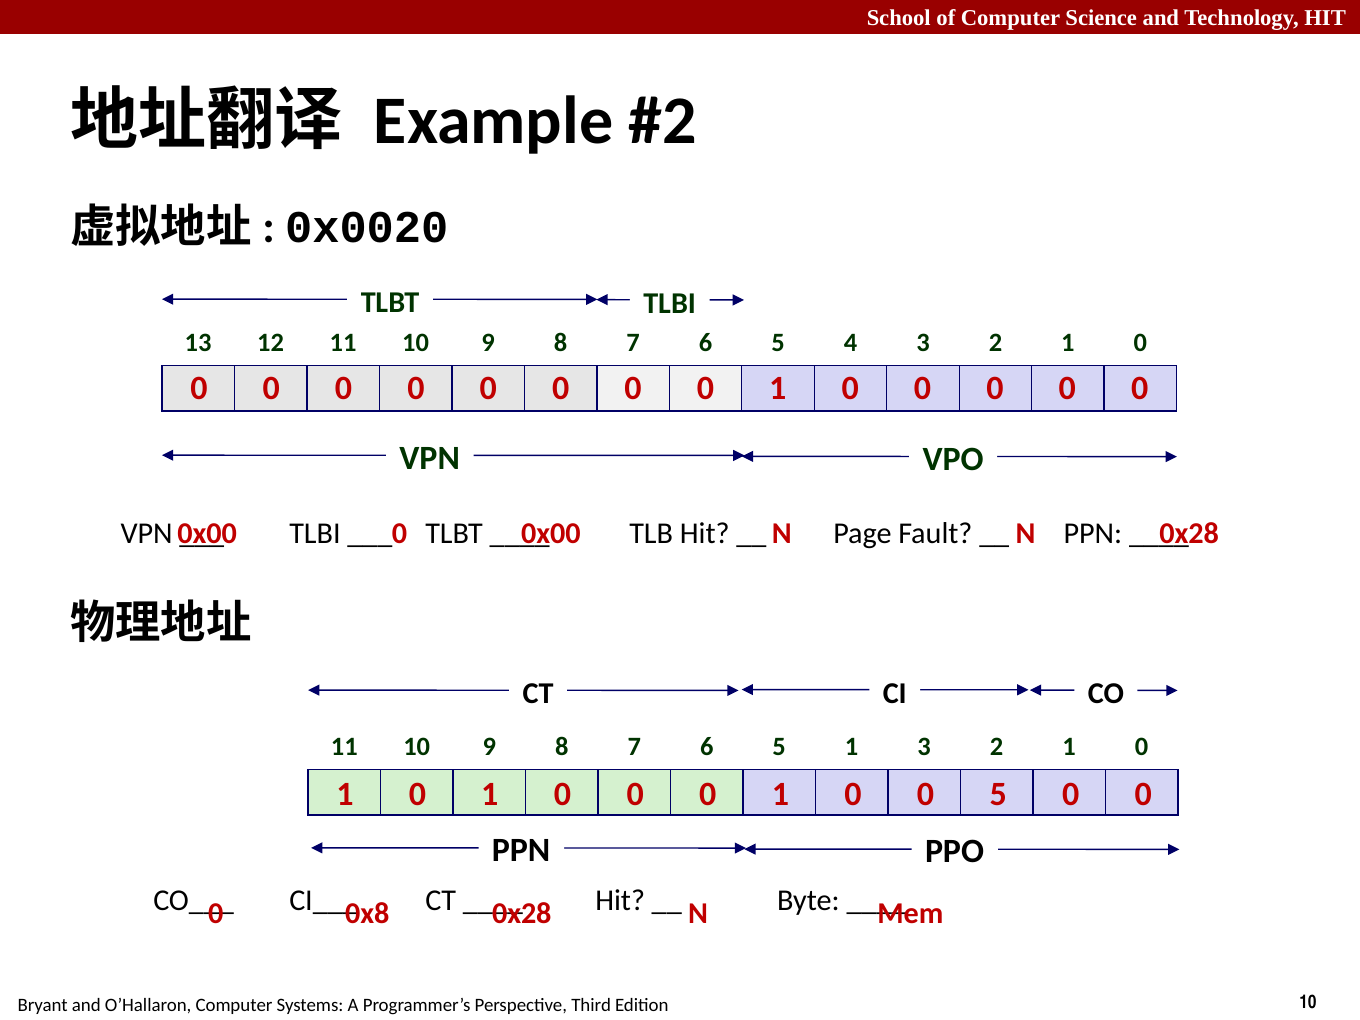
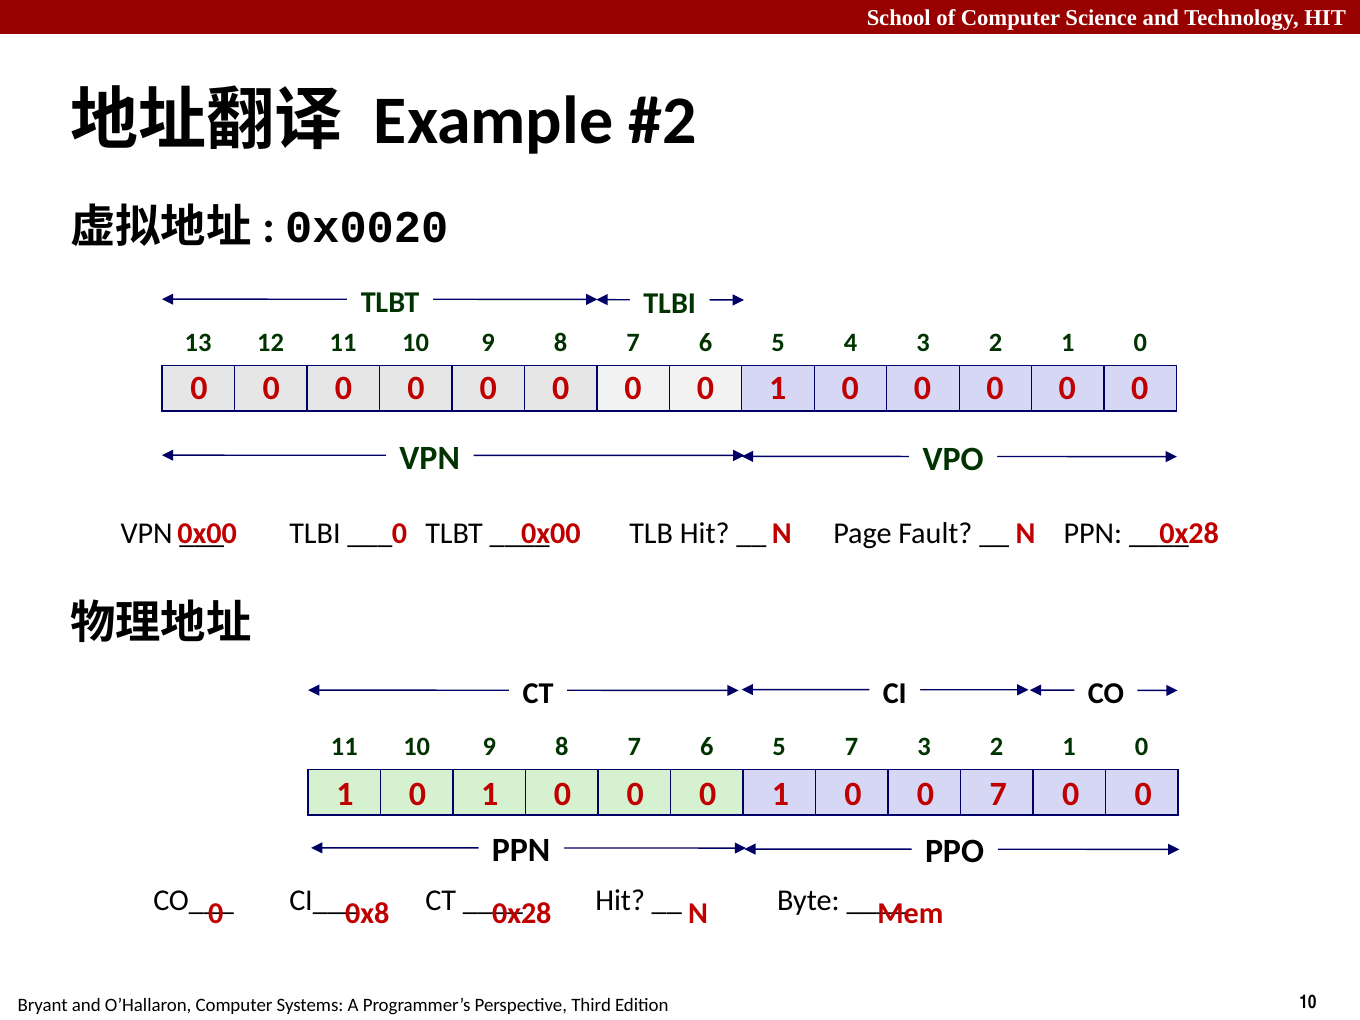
5 1: 1 -> 7
0 5: 5 -> 7
